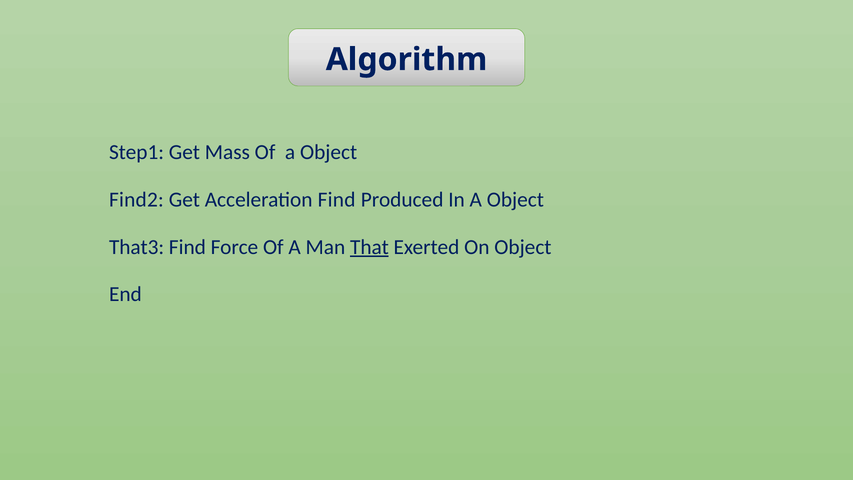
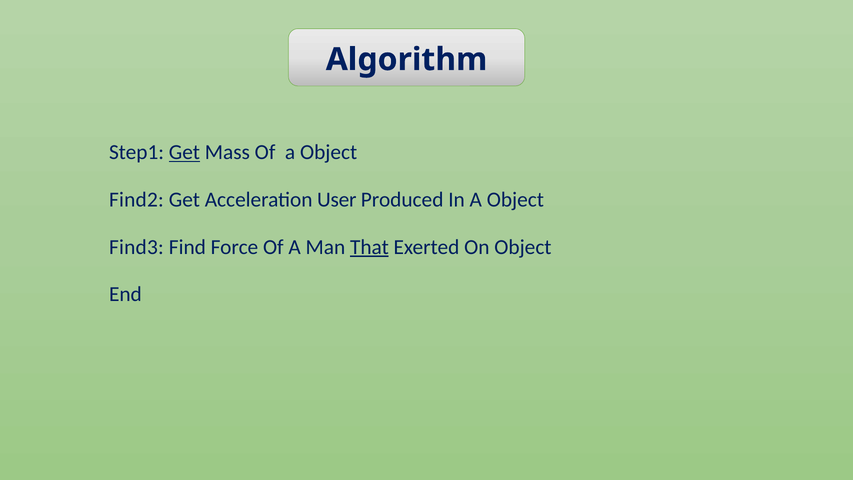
Get at (184, 152) underline: none -> present
Acceleration Find: Find -> User
That3: That3 -> Find3
